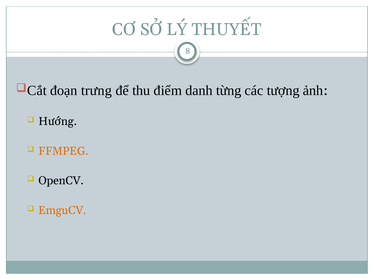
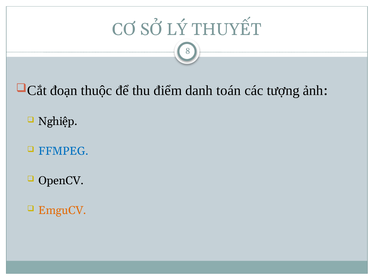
trưng: trưng -> thuộc
từng: từng -> toán
Hướng: Hướng -> Nghiệp
FFMPEG colour: orange -> blue
